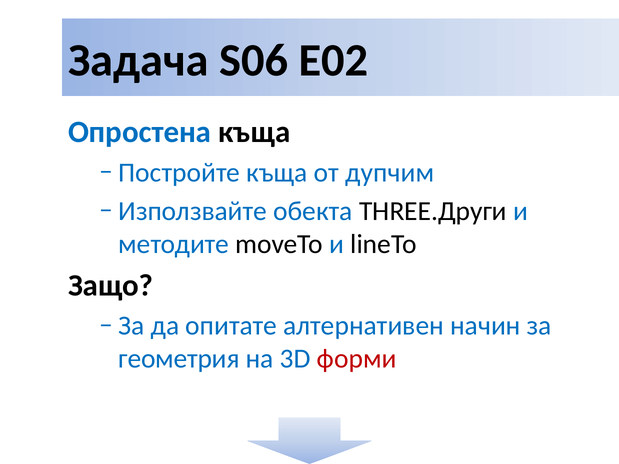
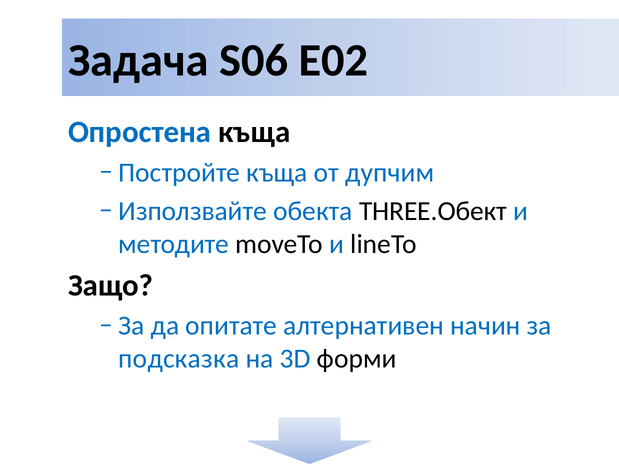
THREE.Други: THREE.Други -> THREE.Обект
геометрия: геометрия -> подсказка
форми colour: red -> black
